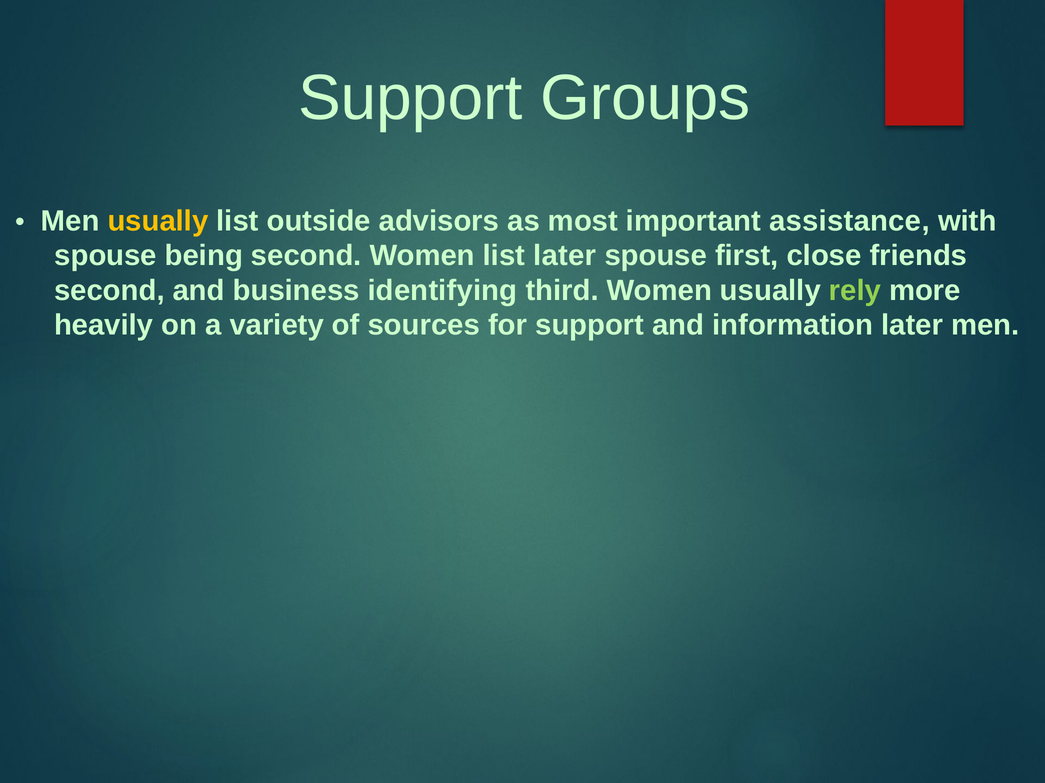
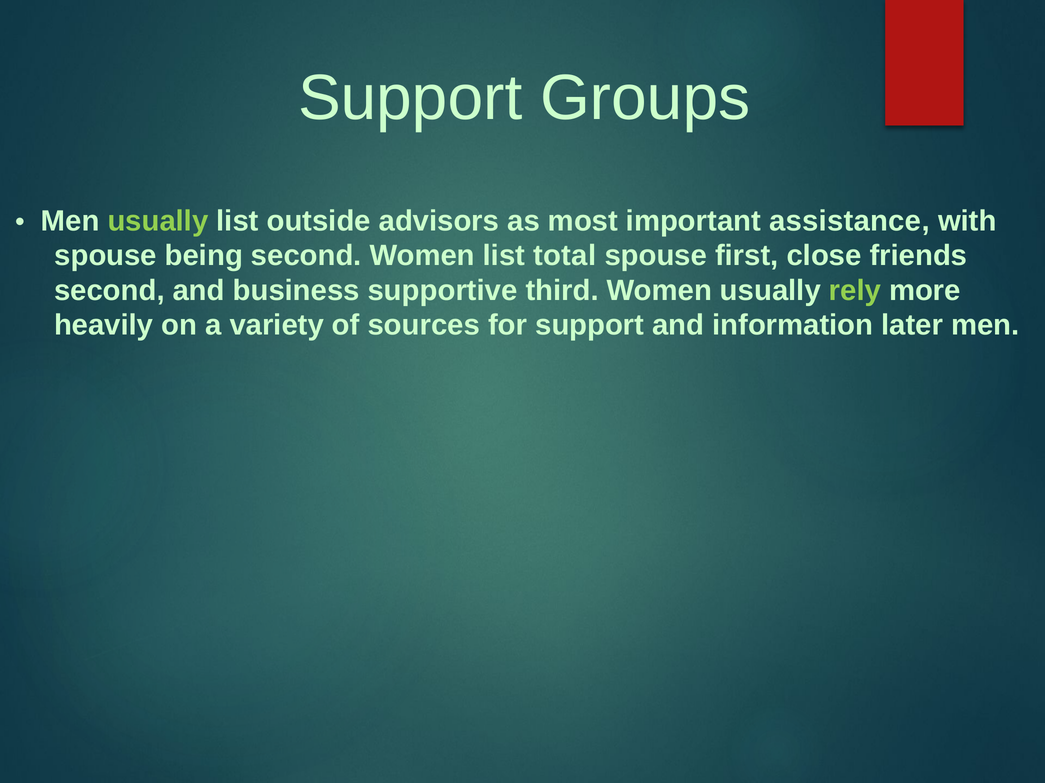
usually at (158, 221) colour: yellow -> light green
list later: later -> total
identifying: identifying -> supportive
